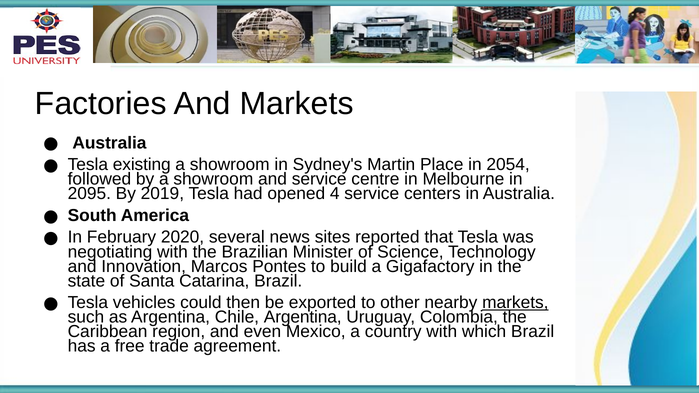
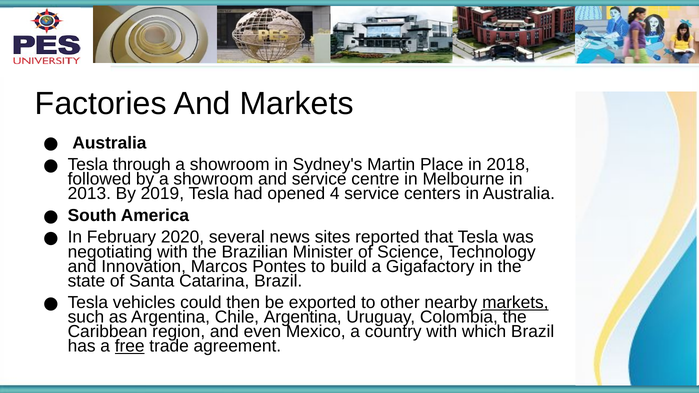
existing: existing -> through
2054: 2054 -> 2018
2095: 2095 -> 2013
free underline: none -> present
